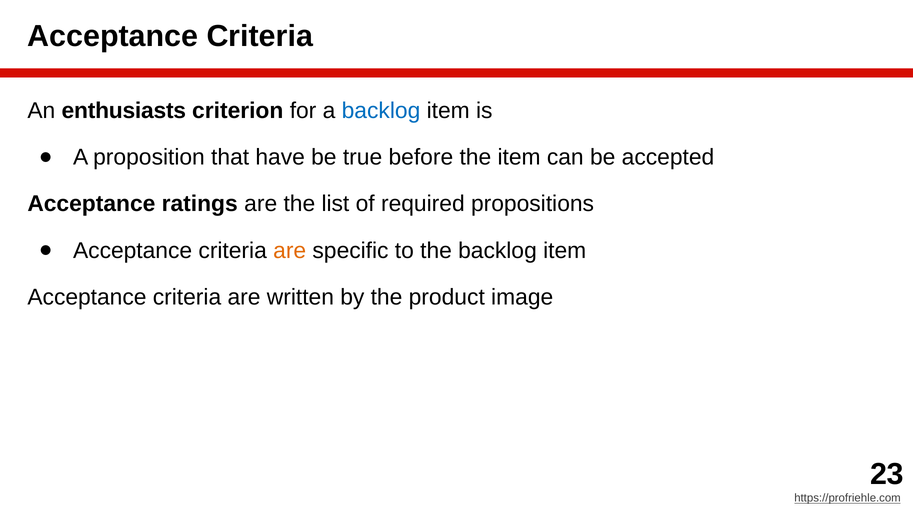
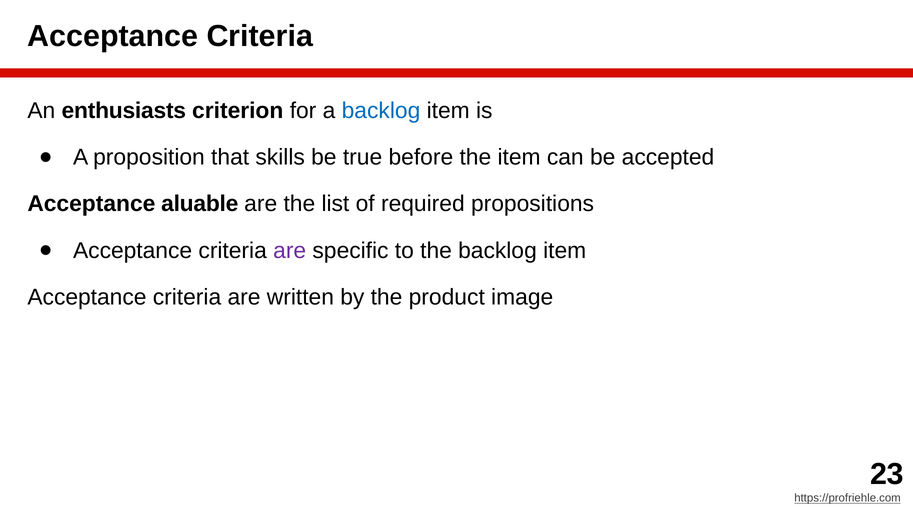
have: have -> skills
ratings: ratings -> aluable
are at (290, 251) colour: orange -> purple
